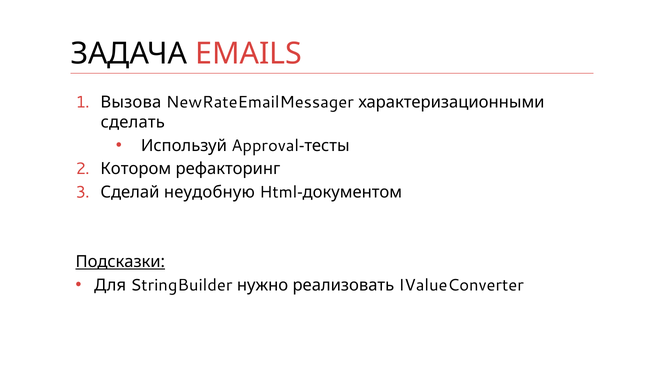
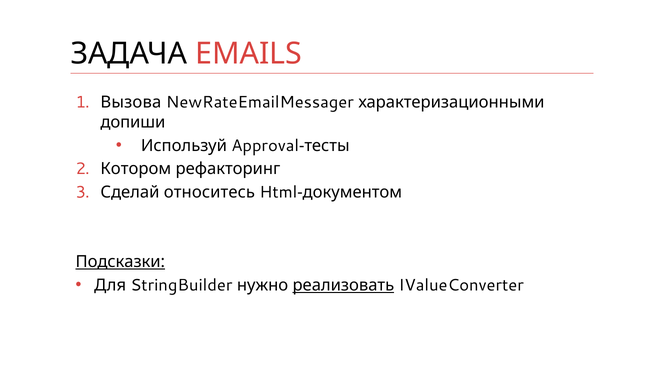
сделать: сделать -> допиши
неудобную: неудобную -> относитесь
реализовать underline: none -> present
